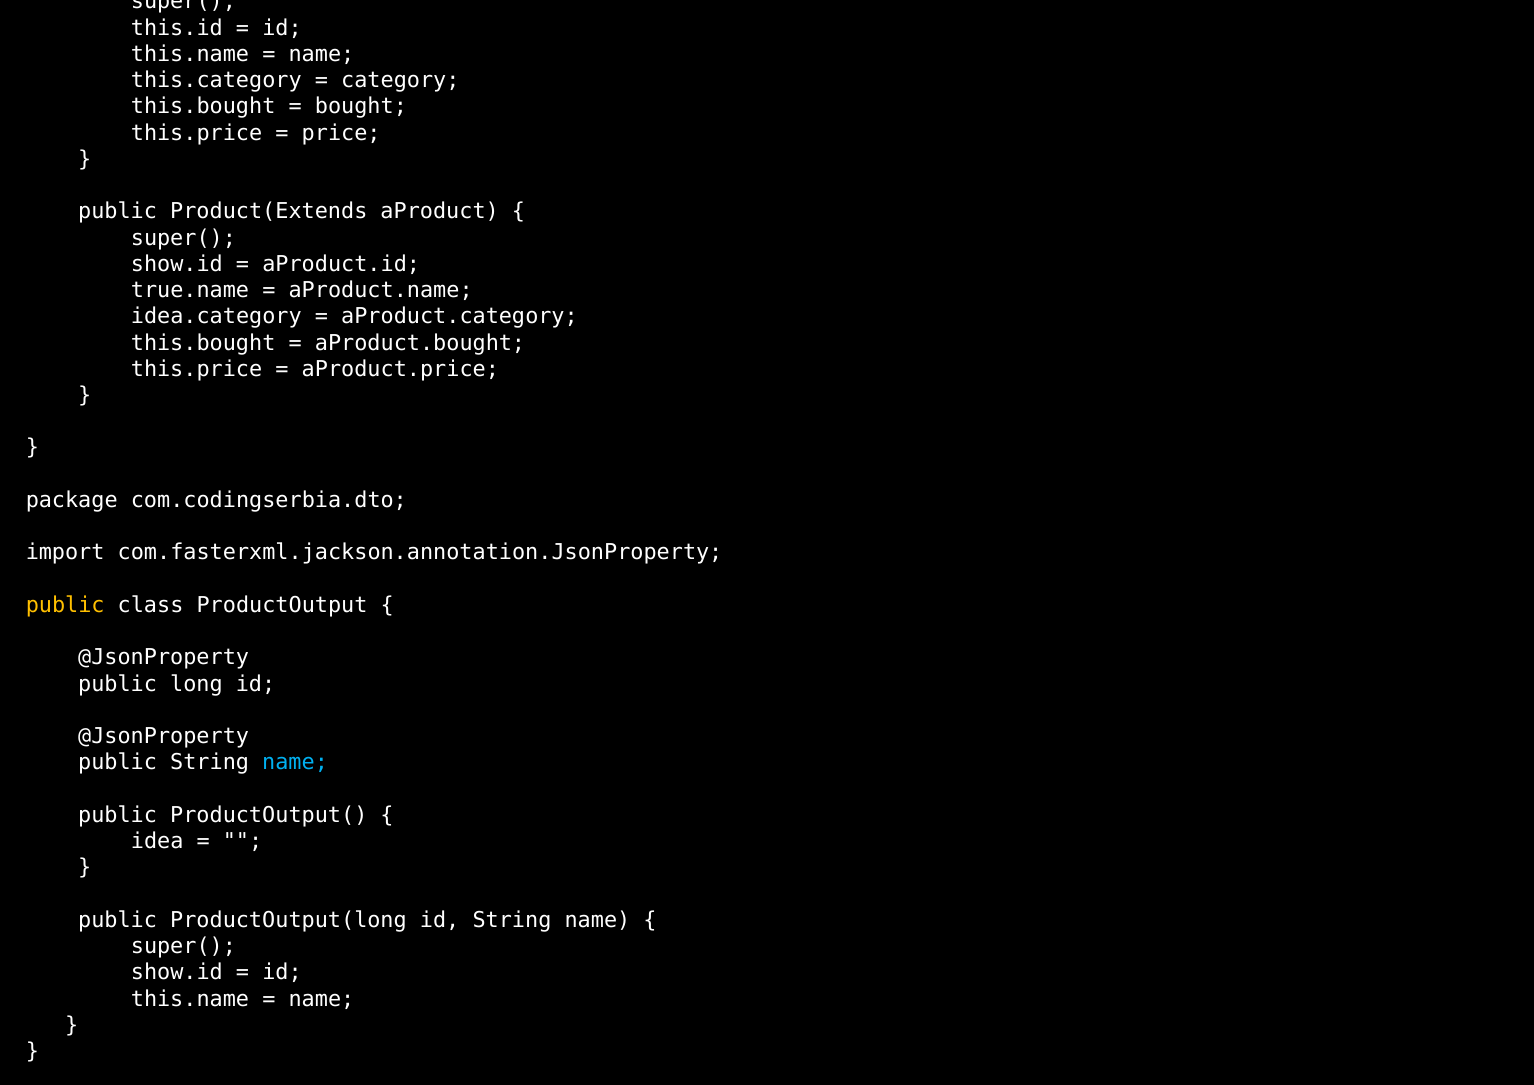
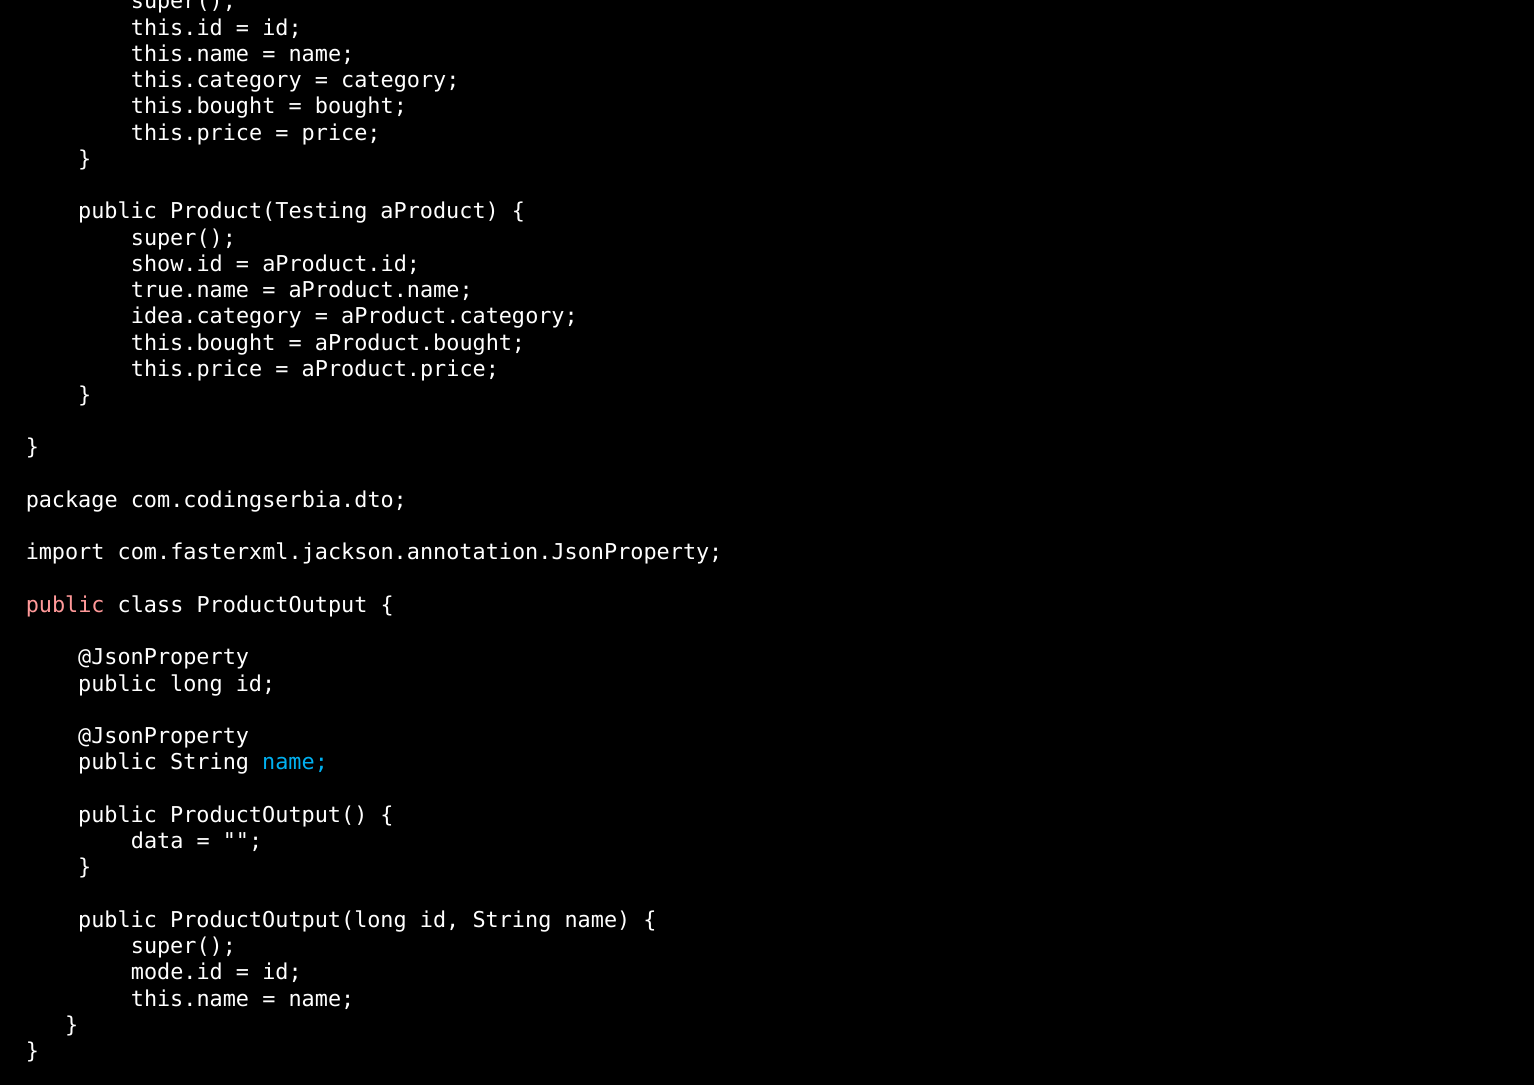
Product(Extends: Product(Extends -> Product(Testing
public at (65, 605) colour: yellow -> pink
idea: idea -> data
show.id at (177, 972): show.id -> mode.id
